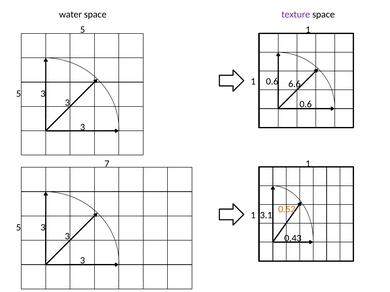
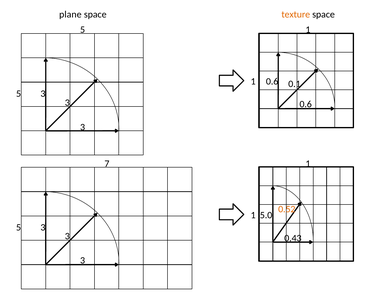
water: water -> plane
texture colour: purple -> orange
6.6: 6.6 -> 0.1
3.1: 3.1 -> 5.0
